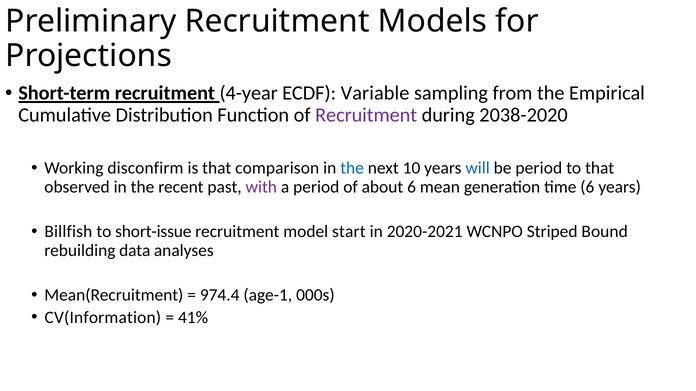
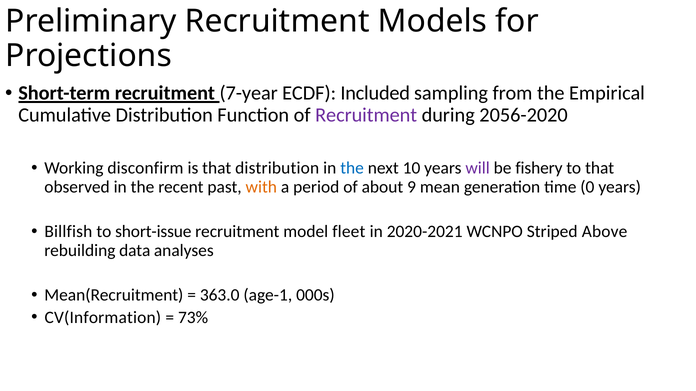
4-year: 4-year -> 7-year
Variable: Variable -> Included
2038-2020: 2038-2020 -> 2056-2020
that comparison: comparison -> distribution
will colour: blue -> purple
be period: period -> fishery
with colour: purple -> orange
about 6: 6 -> 9
time 6: 6 -> 0
start: start -> fleet
Bound: Bound -> Above
974.4: 974.4 -> 363.0
41%: 41% -> 73%
